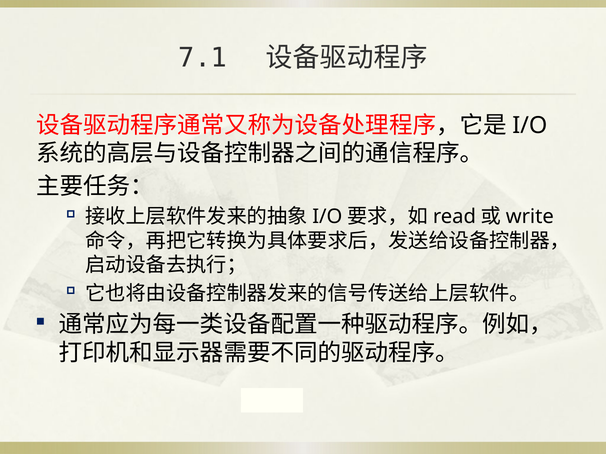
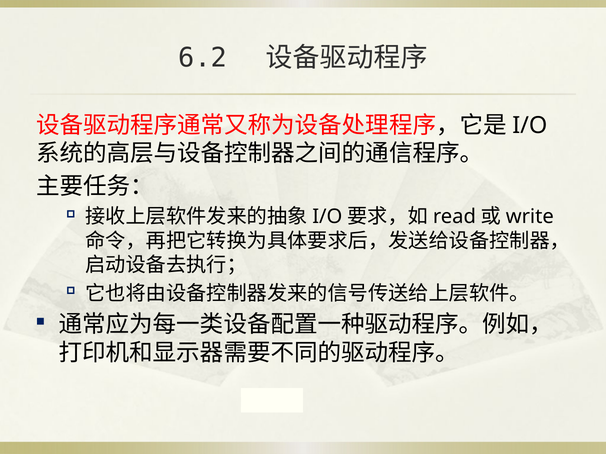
7.1: 7.1 -> 6.2
